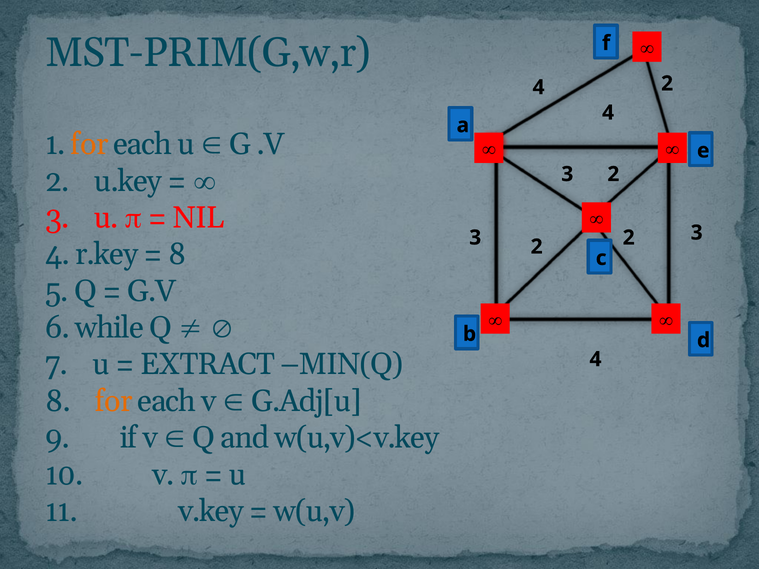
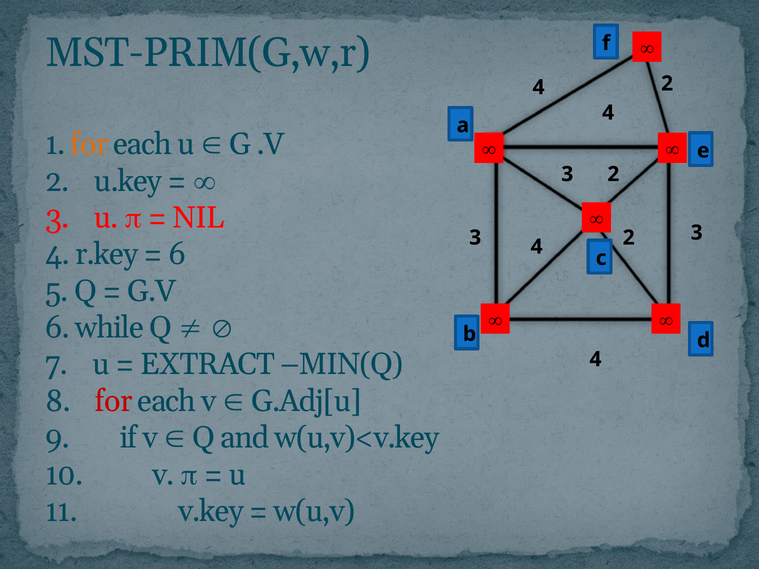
2 at (537, 247): 2 -> 4
8 at (177, 254): 8 -> 6
for at (114, 401) colour: orange -> red
